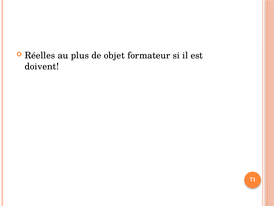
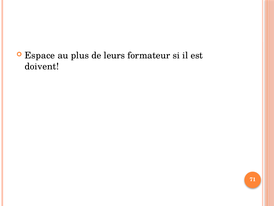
Réelles: Réelles -> Espace
objet: objet -> leurs
